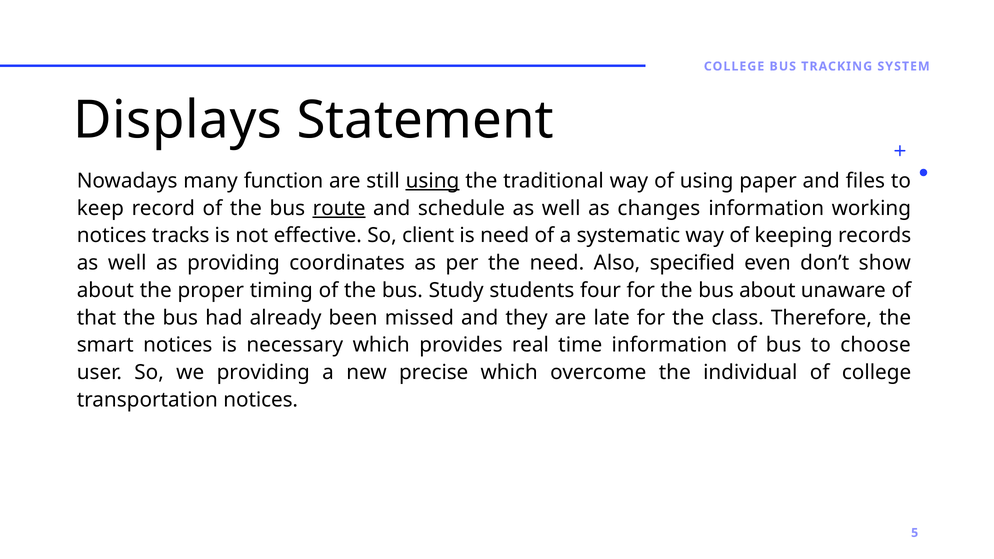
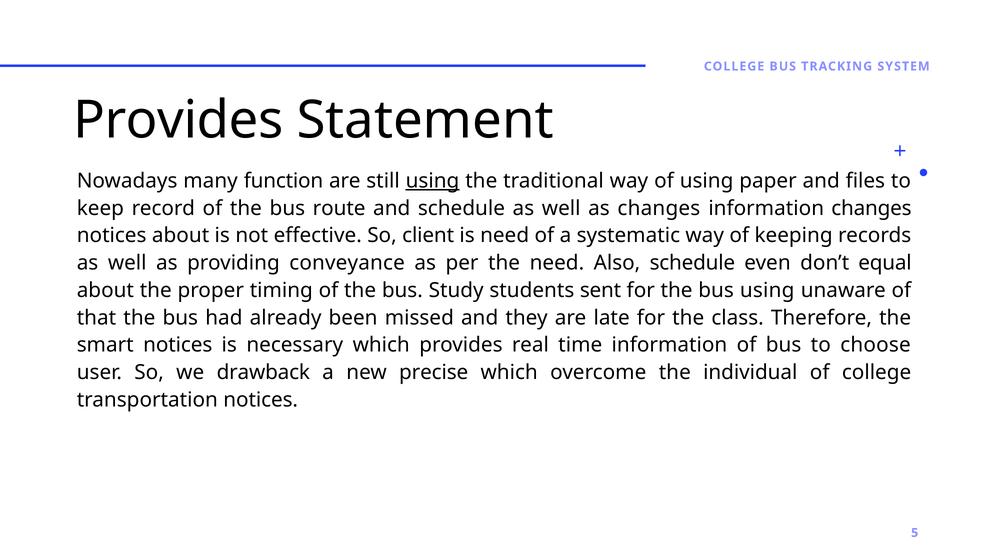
Displays at (178, 120): Displays -> Provides
route underline: present -> none
information working: working -> changes
notices tracks: tracks -> about
coordinates: coordinates -> conveyance
Also specified: specified -> schedule
show: show -> equal
four: four -> sent
bus about: about -> using
we providing: providing -> drawback
